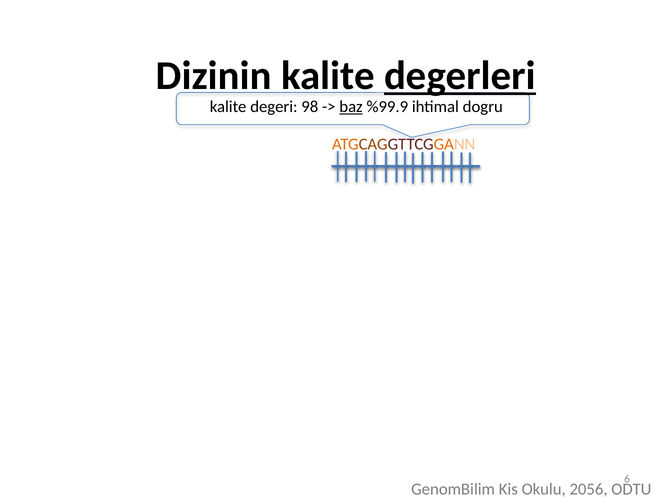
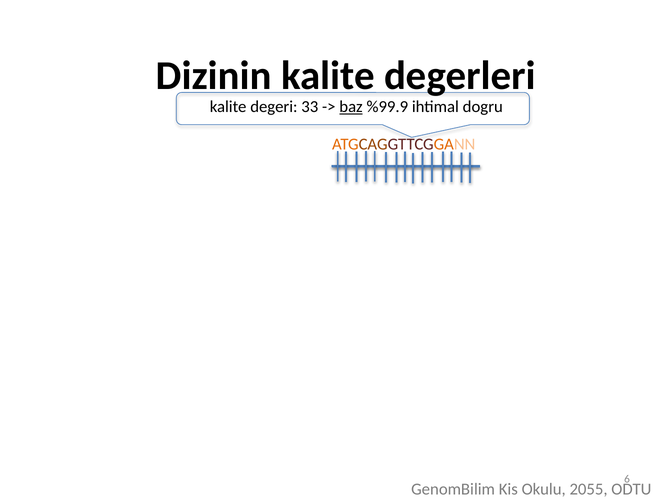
degerleri underline: present -> none
98: 98 -> 33
2056: 2056 -> 2055
